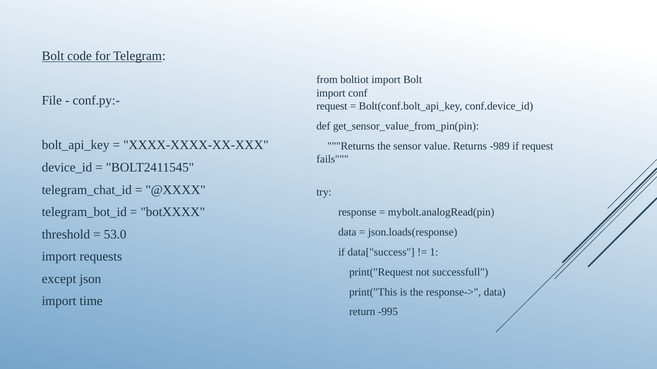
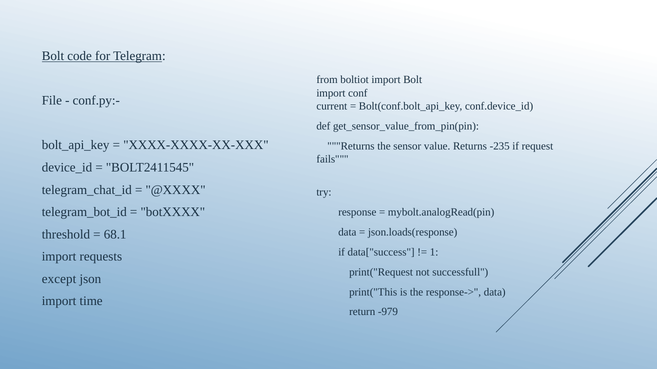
request at (332, 106): request -> current
-989: -989 -> -235
53.0: 53.0 -> 68.1
-995: -995 -> -979
